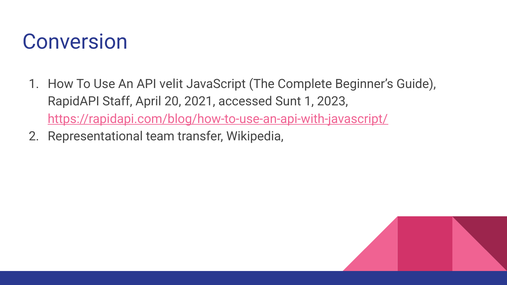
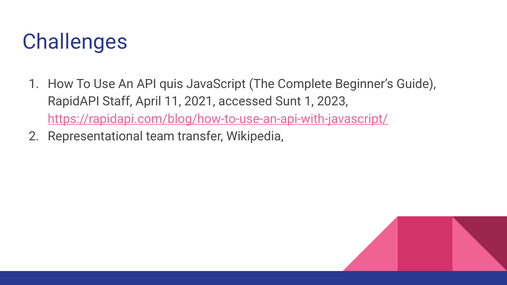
Conversion: Conversion -> Challenges
velit: velit -> quis
20: 20 -> 11
